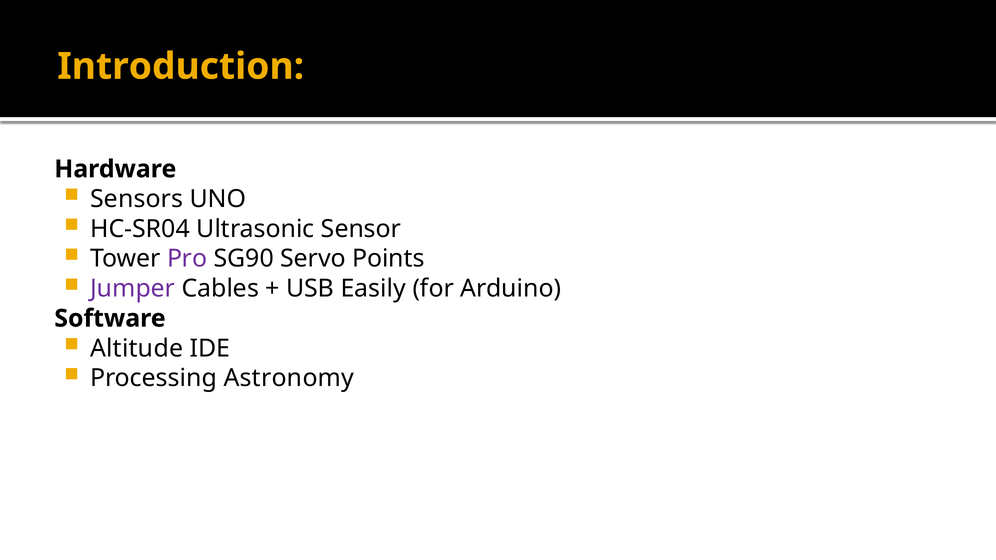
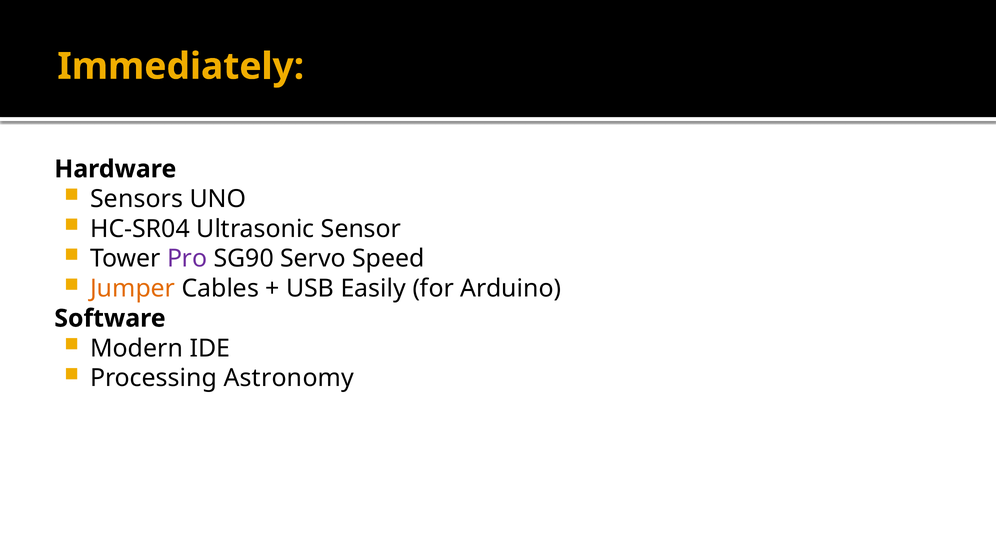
Introduction: Introduction -> Immediately
Points: Points -> Speed
Jumper colour: purple -> orange
Altitude: Altitude -> Modern
